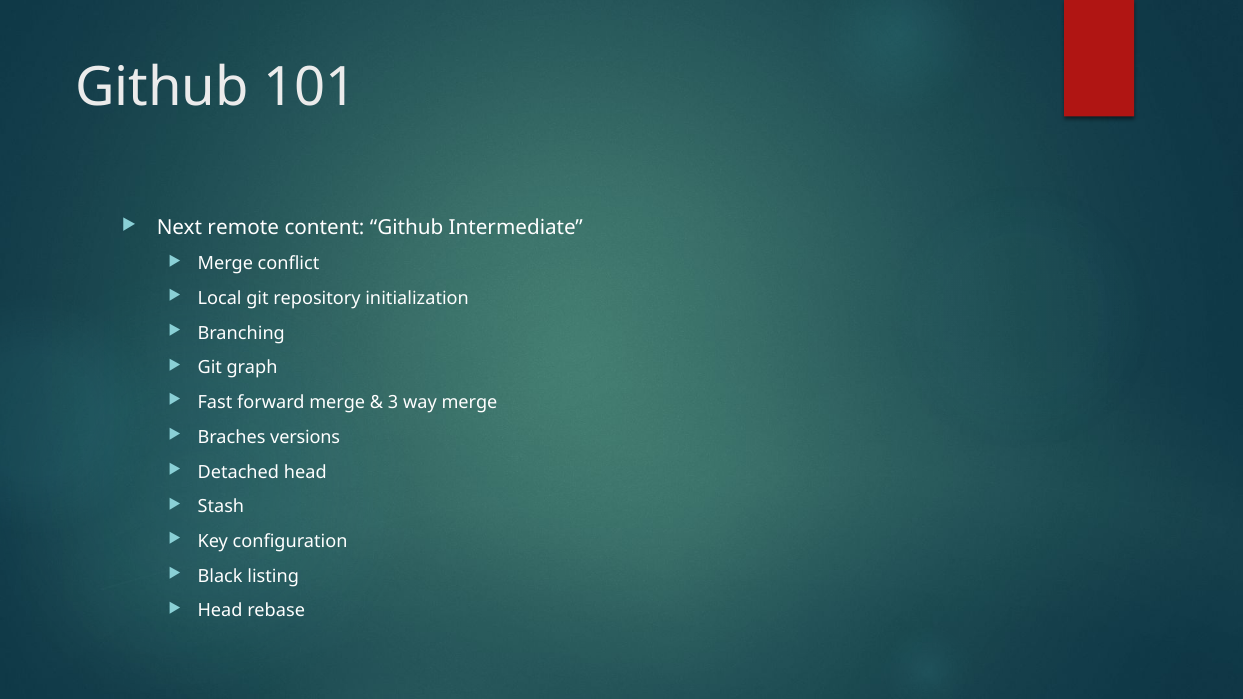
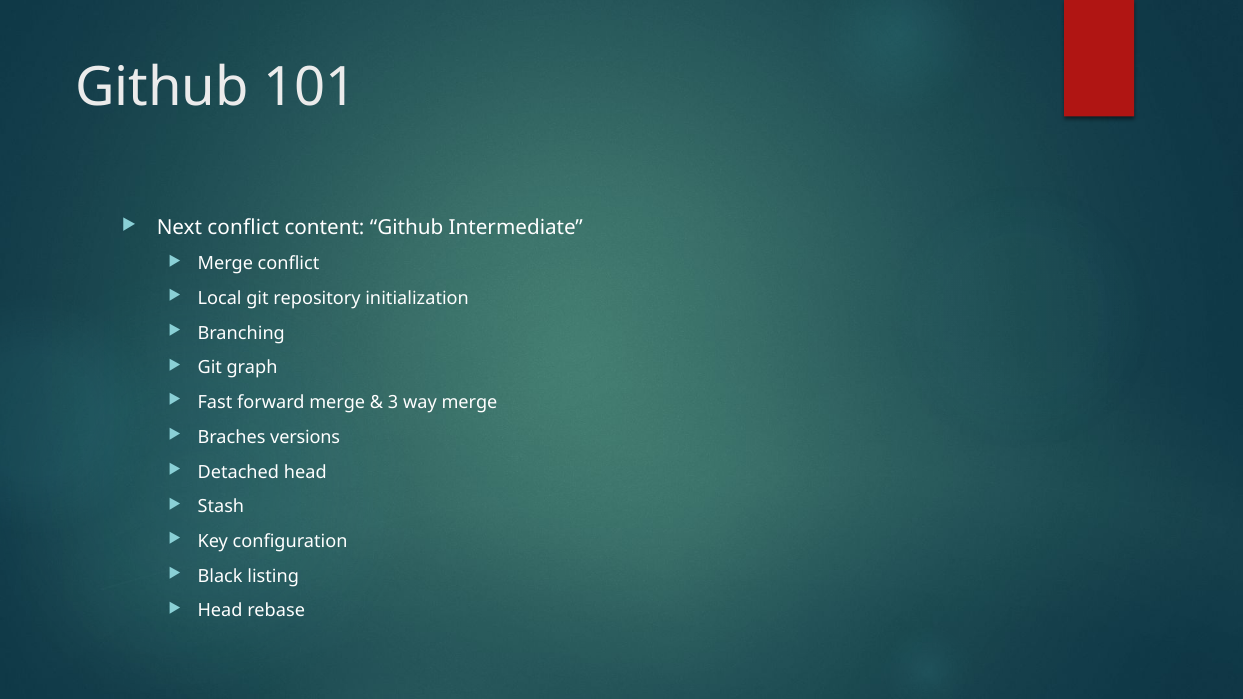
Next remote: remote -> conflict
